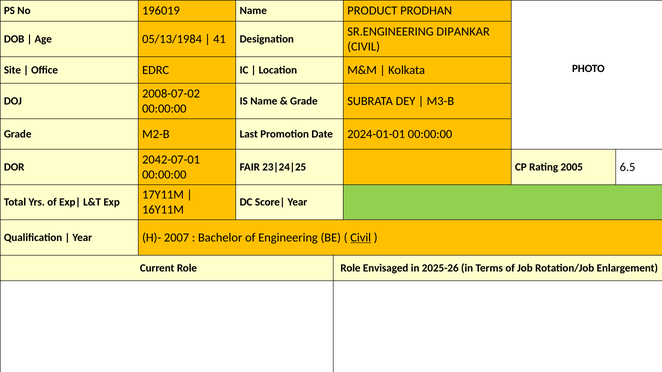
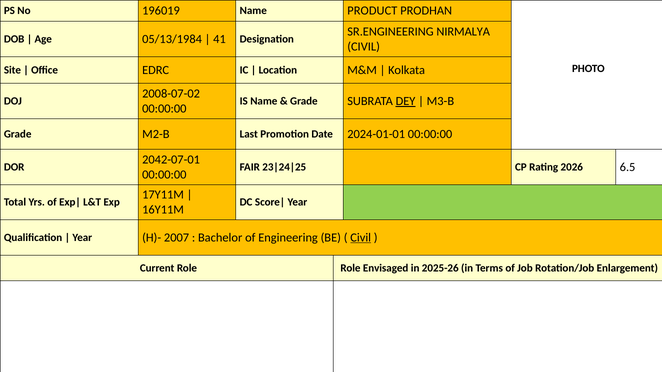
DIPANKAR: DIPANKAR -> NIRMALYA
DEY underline: none -> present
2005: 2005 -> 2026
